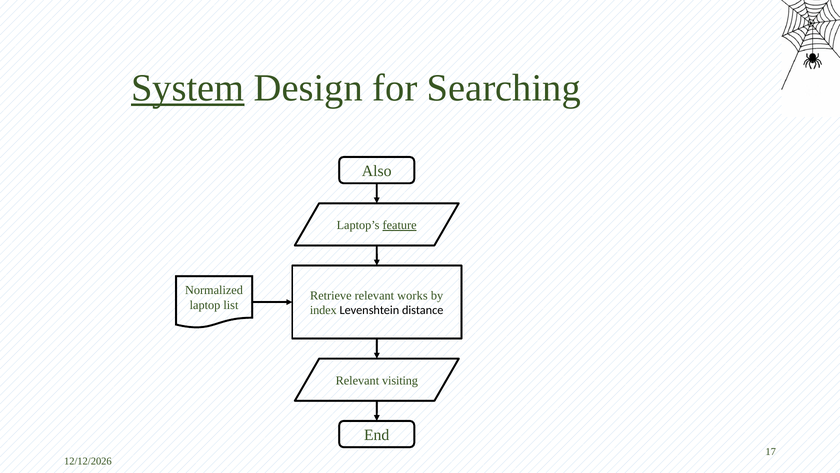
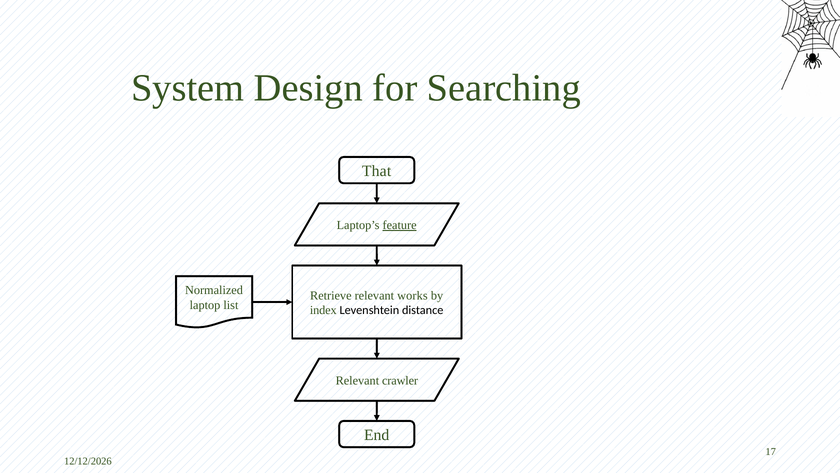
System underline: present -> none
Also: Also -> That
visiting: visiting -> crawler
